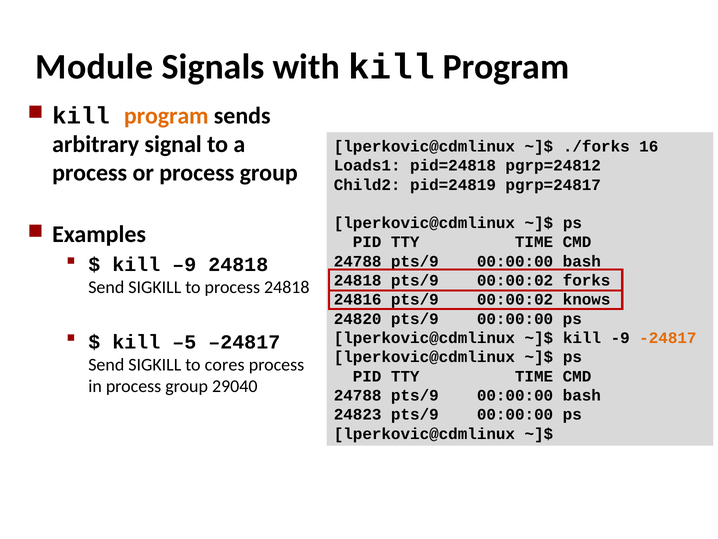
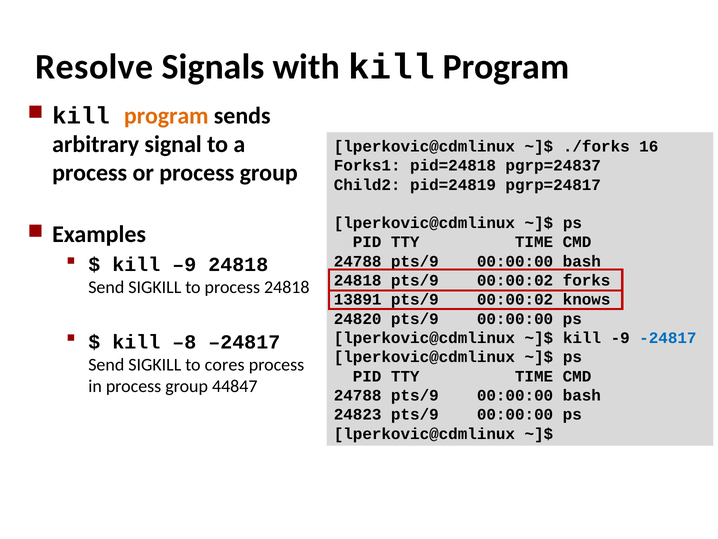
Module: Module -> Resolve
Loads1: Loads1 -> Forks1
pgrp=24812: pgrp=24812 -> pgrp=24837
24816: 24816 -> 13891
–5: –5 -> –8
-24817 colour: orange -> blue
29040: 29040 -> 44847
